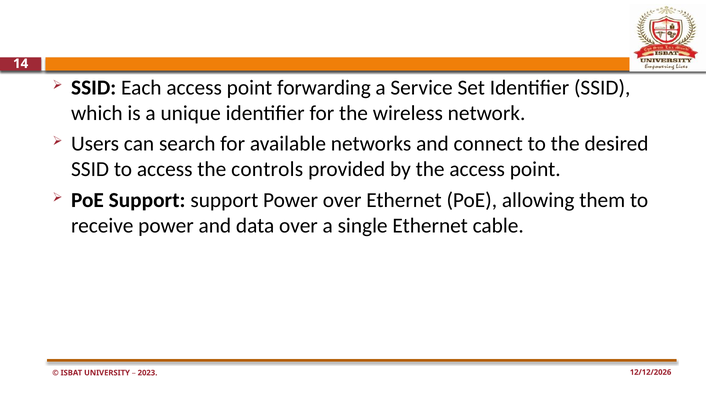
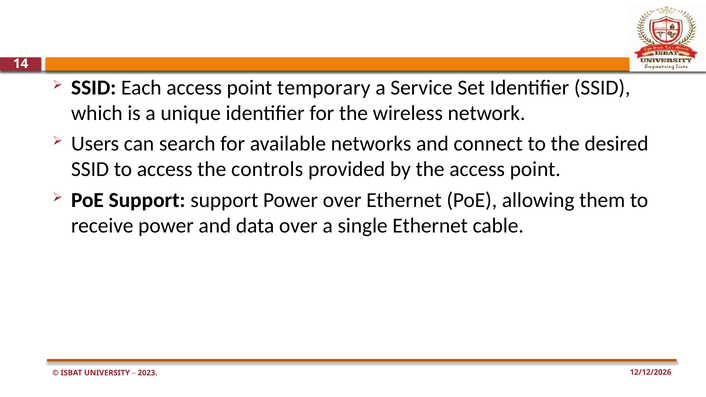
forwarding: forwarding -> temporary
